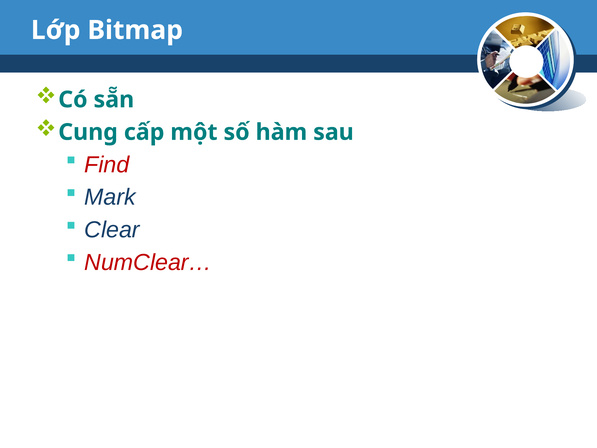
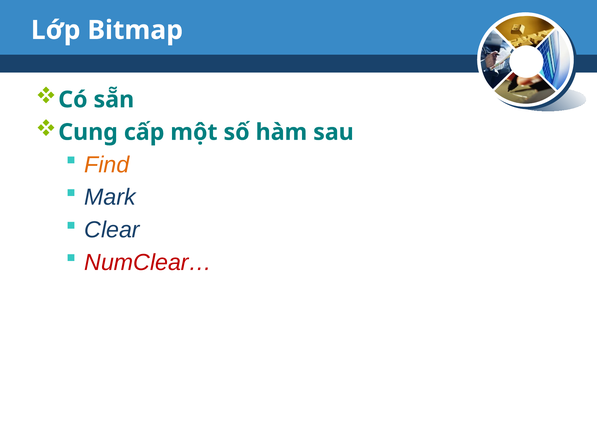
Find colour: red -> orange
